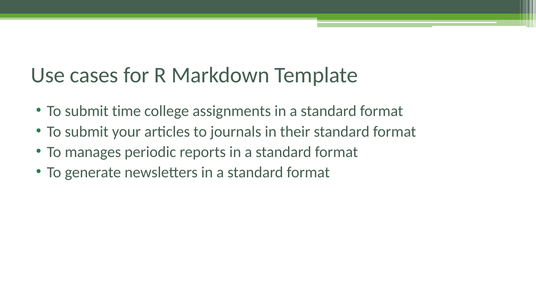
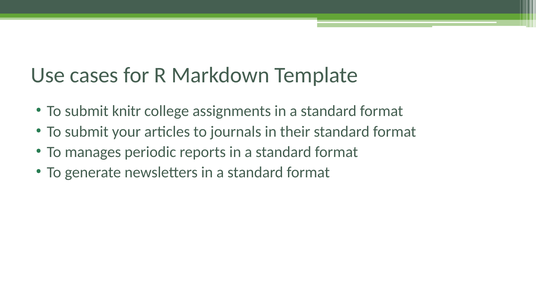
time: time -> knitr
